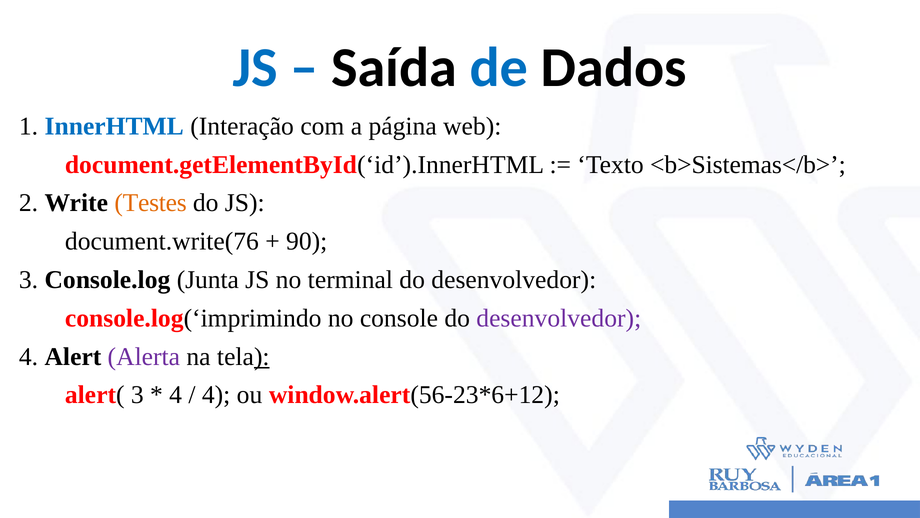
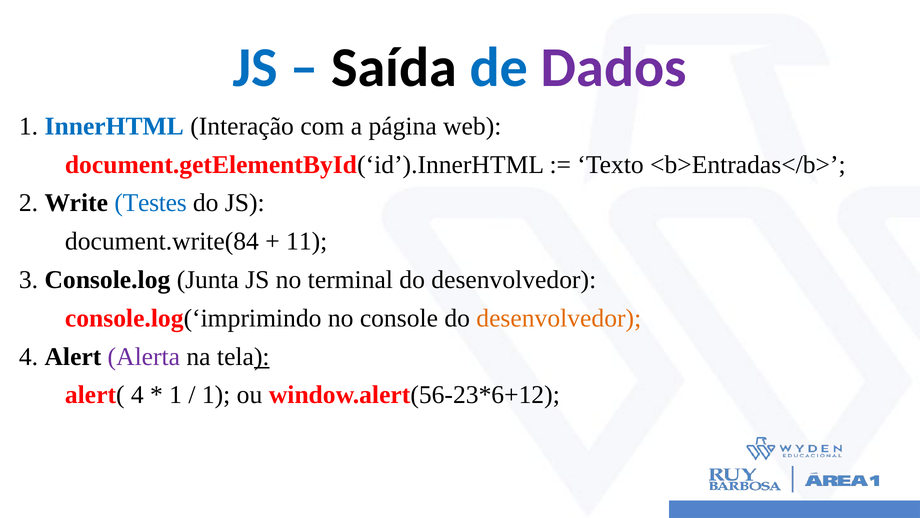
Dados colour: black -> purple
<b>Sistemas</b>: <b>Sistemas</b> -> <b>Entradas</b>
Testes colour: orange -> blue
document.write(76: document.write(76 -> document.write(84
90: 90 -> 11
desenvolvedor at (559, 318) colour: purple -> orange
alert( 3: 3 -> 4
4 at (176, 395): 4 -> 1
4 at (216, 395): 4 -> 1
